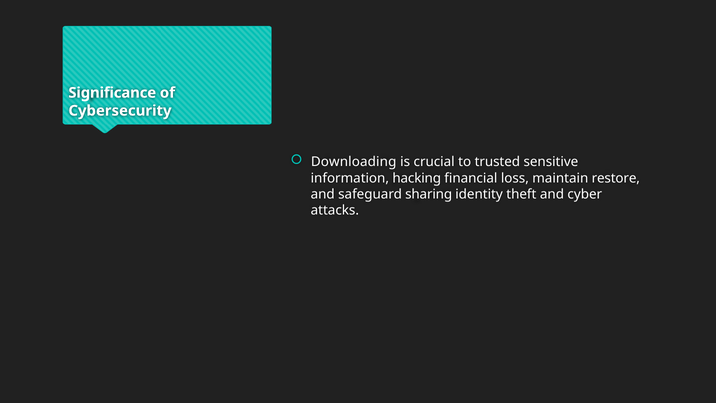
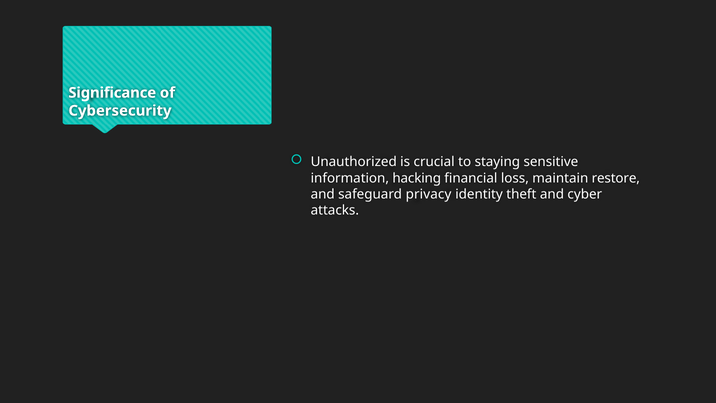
Downloading: Downloading -> Unauthorized
trusted: trusted -> staying
sharing: sharing -> privacy
